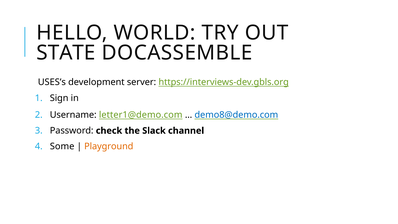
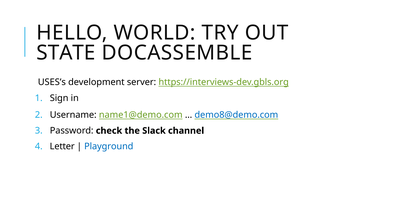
letter1@demo.com: letter1@demo.com -> name1@demo.com
Some: Some -> Letter
Playground colour: orange -> blue
